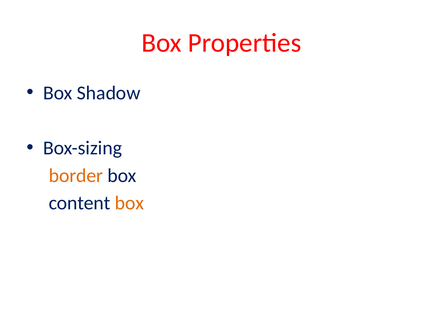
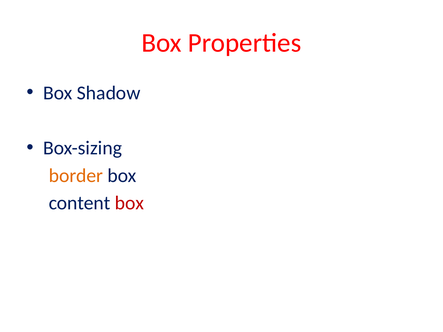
box at (129, 203) colour: orange -> red
